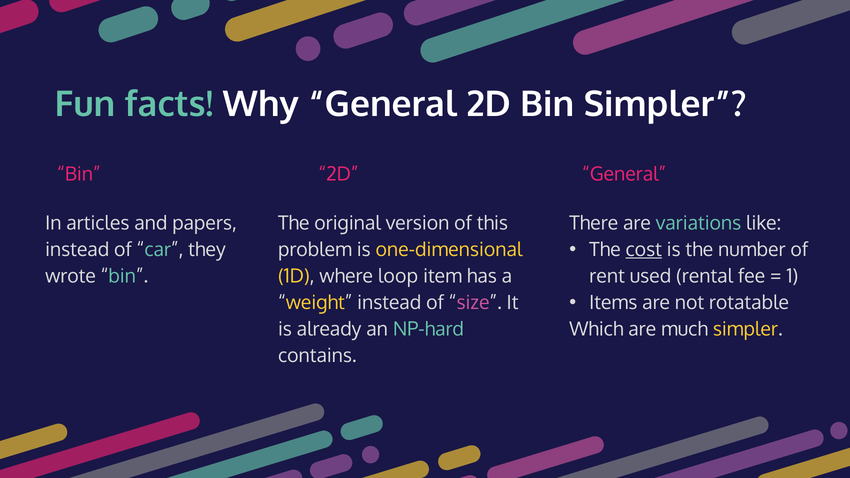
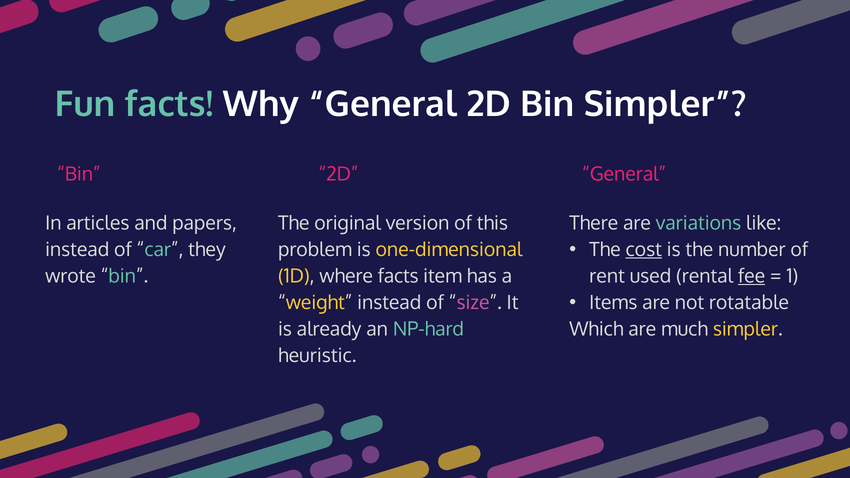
where loop: loop -> facts
fee underline: none -> present
contains: contains -> heuristic
